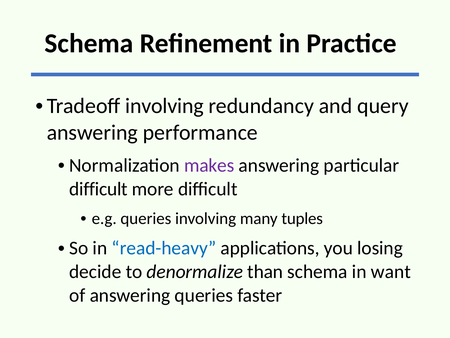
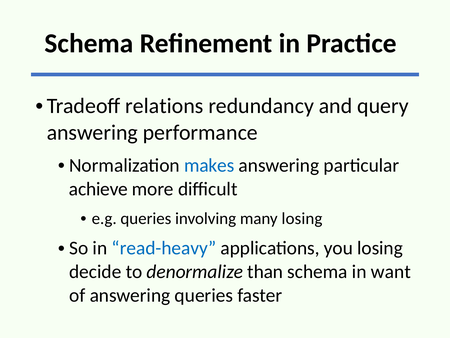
Tradeoff involving: involving -> relations
makes colour: purple -> blue
difficult at (98, 189): difficult -> achieve
many tuples: tuples -> losing
